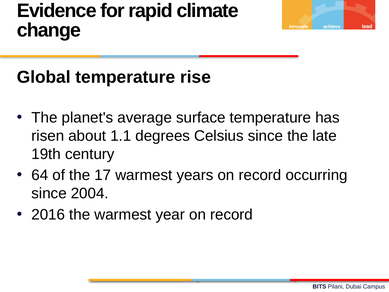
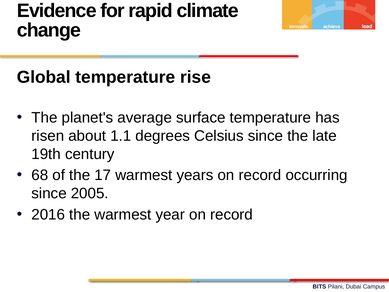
64: 64 -> 68
2004: 2004 -> 2005
